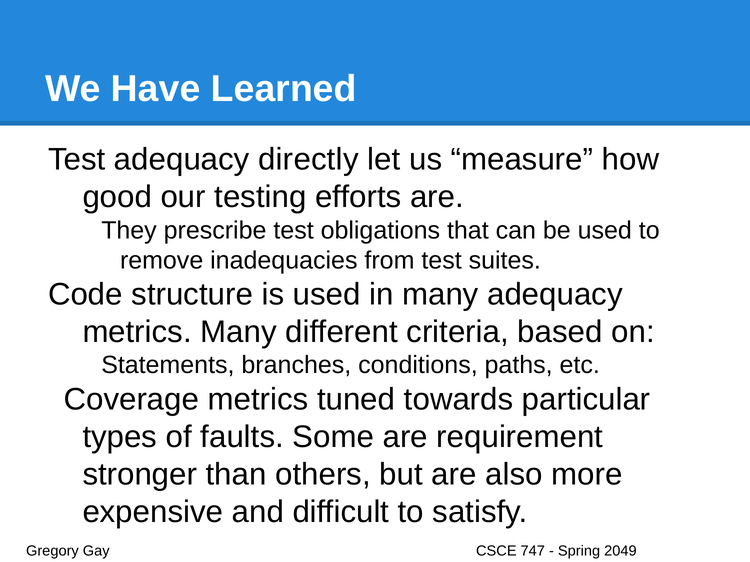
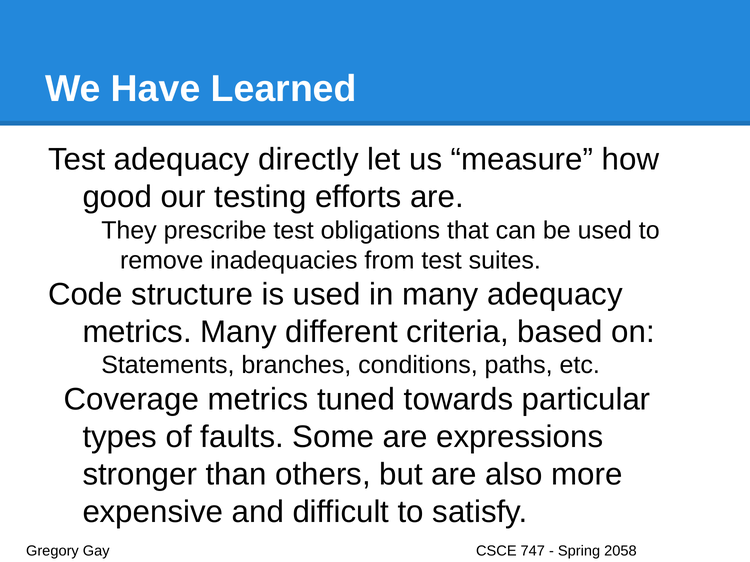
requirement: requirement -> expressions
2049: 2049 -> 2058
